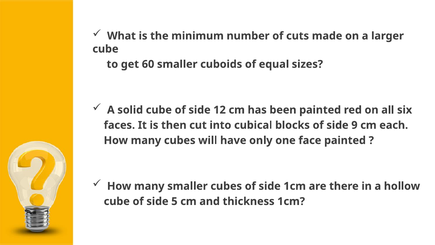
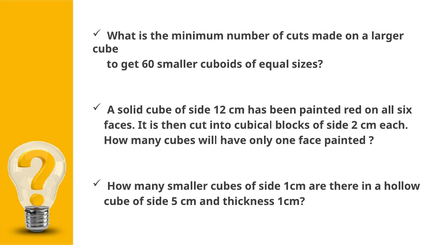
9: 9 -> 2
